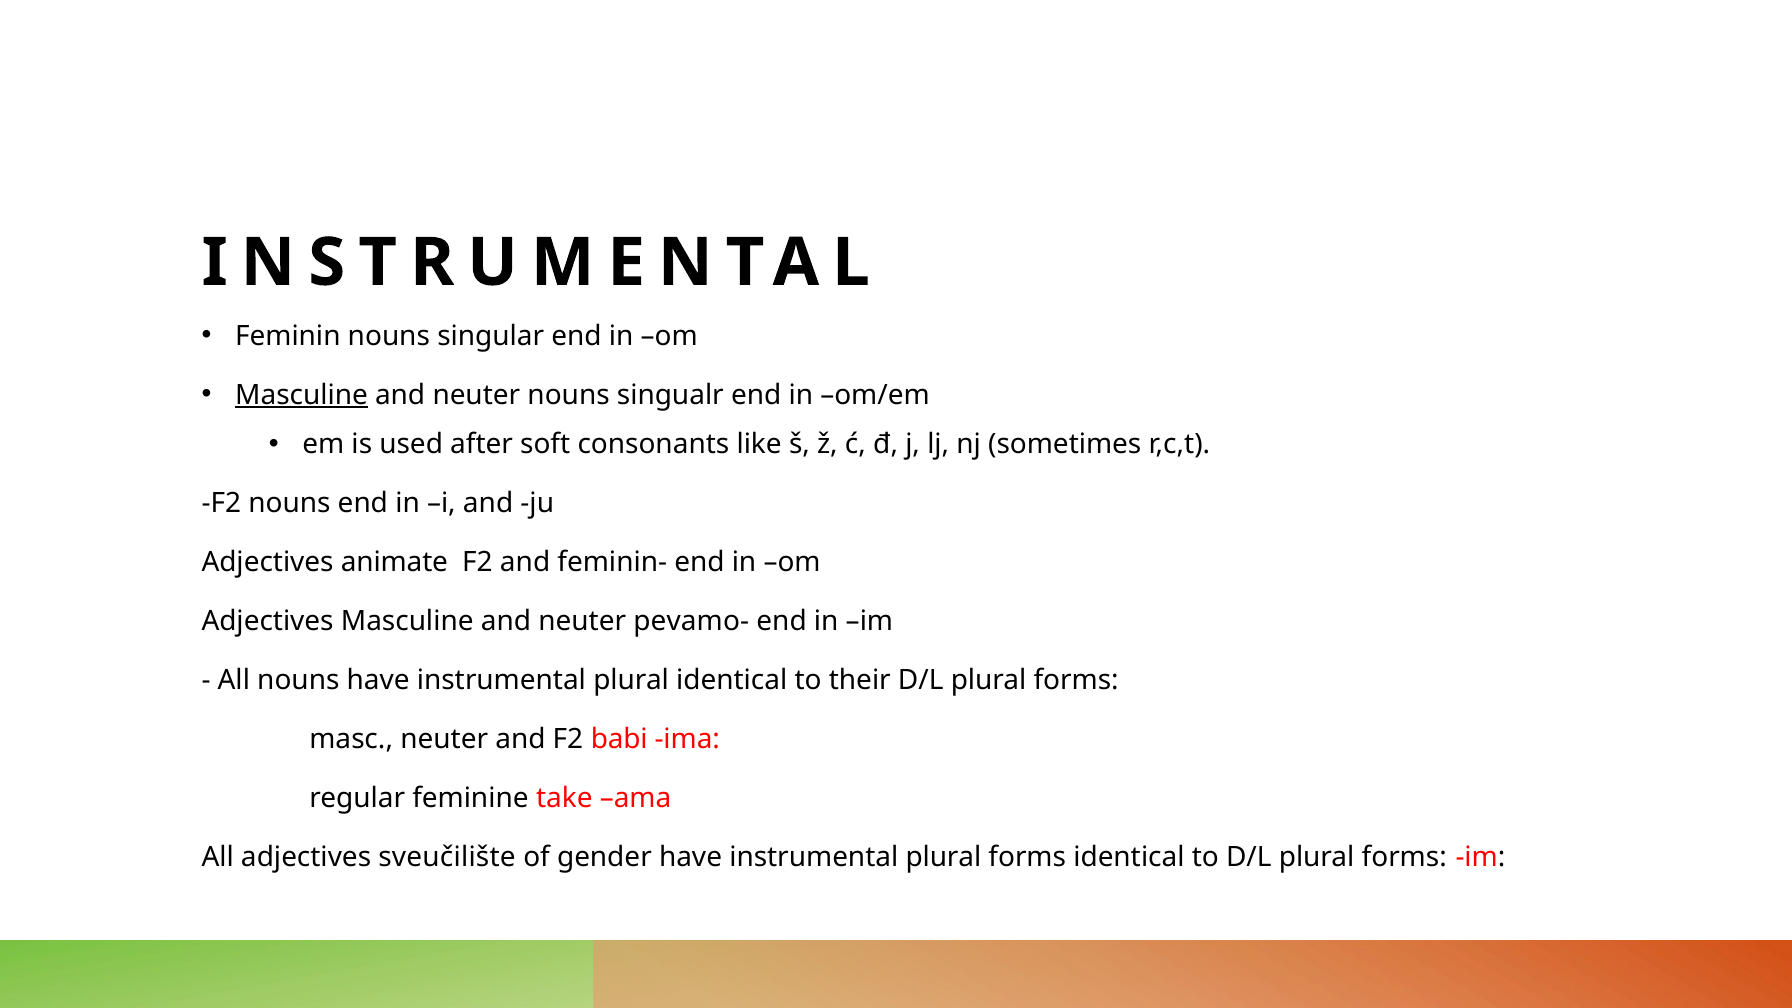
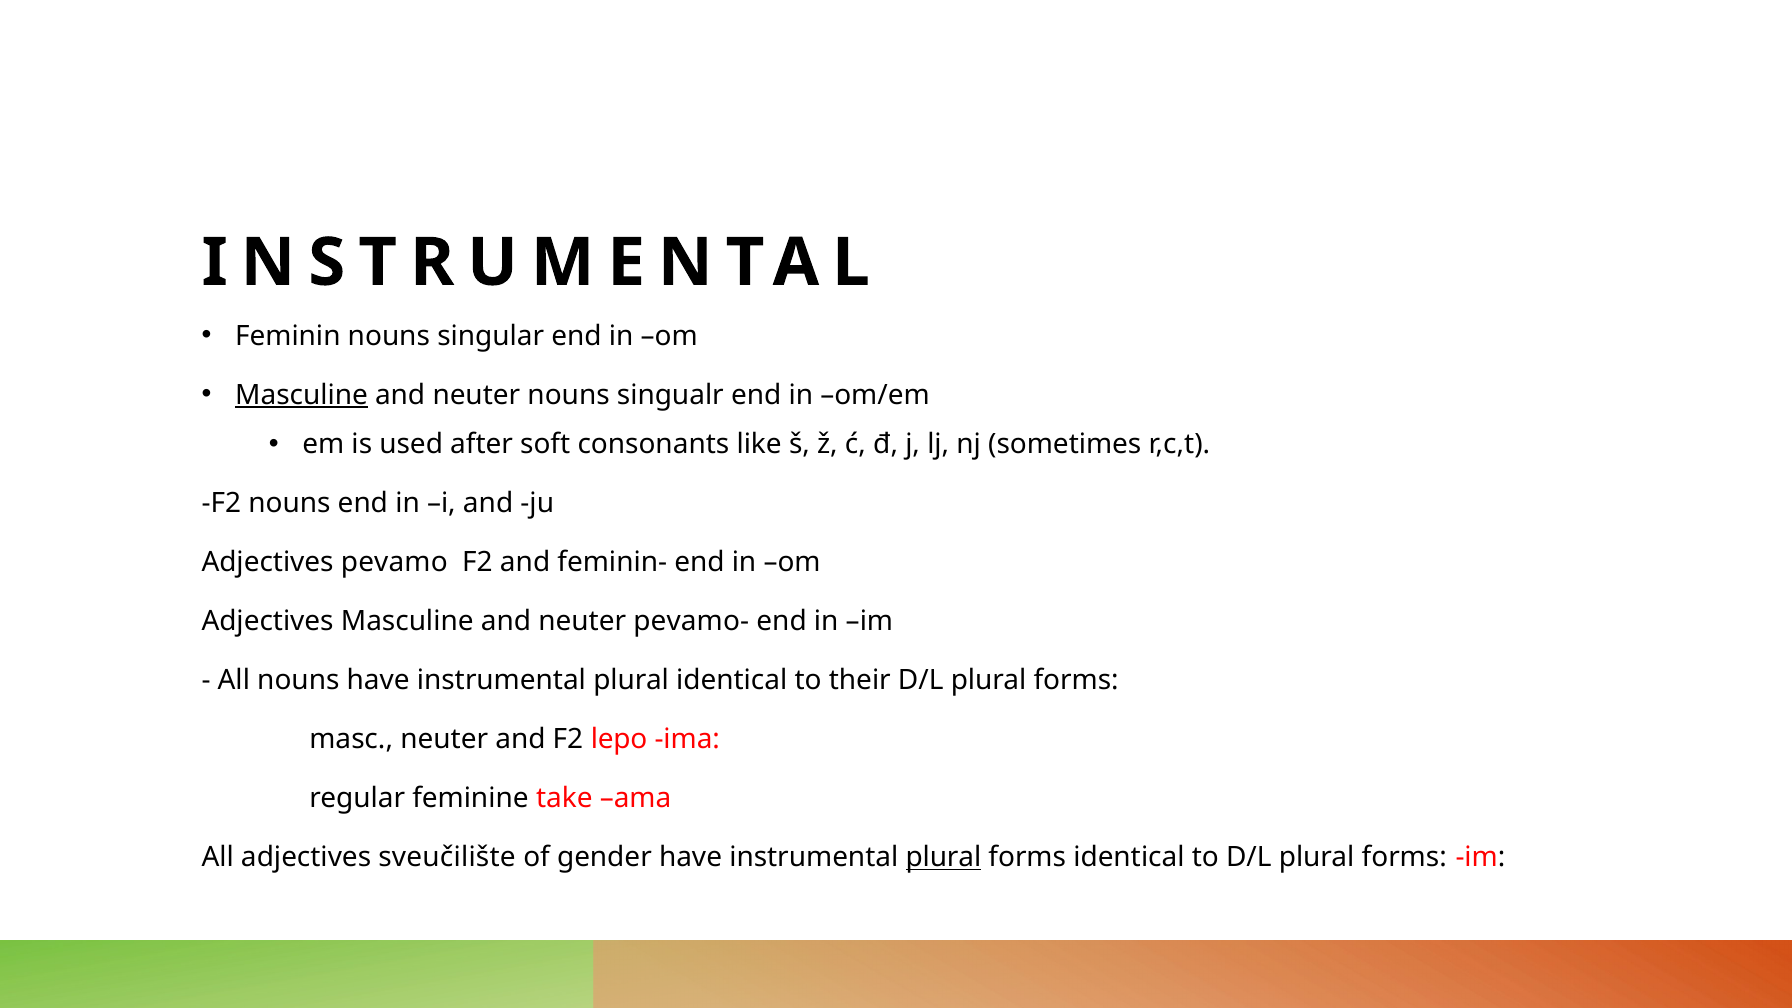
animate: animate -> pevamo
babi: babi -> lepo
plural at (943, 858) underline: none -> present
